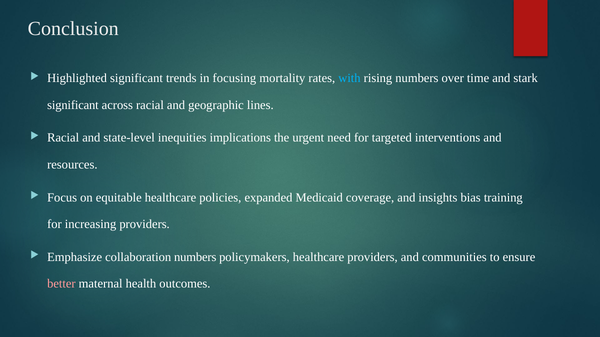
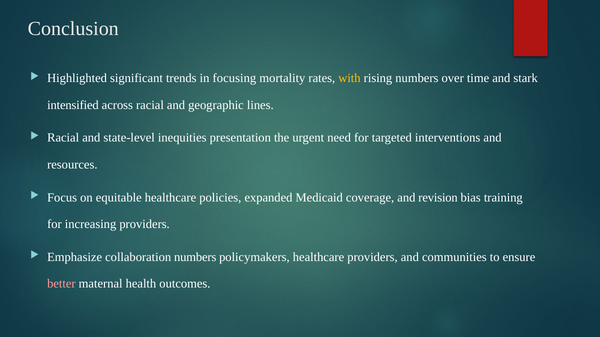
with colour: light blue -> yellow
significant at (73, 105): significant -> intensified
implications: implications -> presentation
insights: insights -> revision
